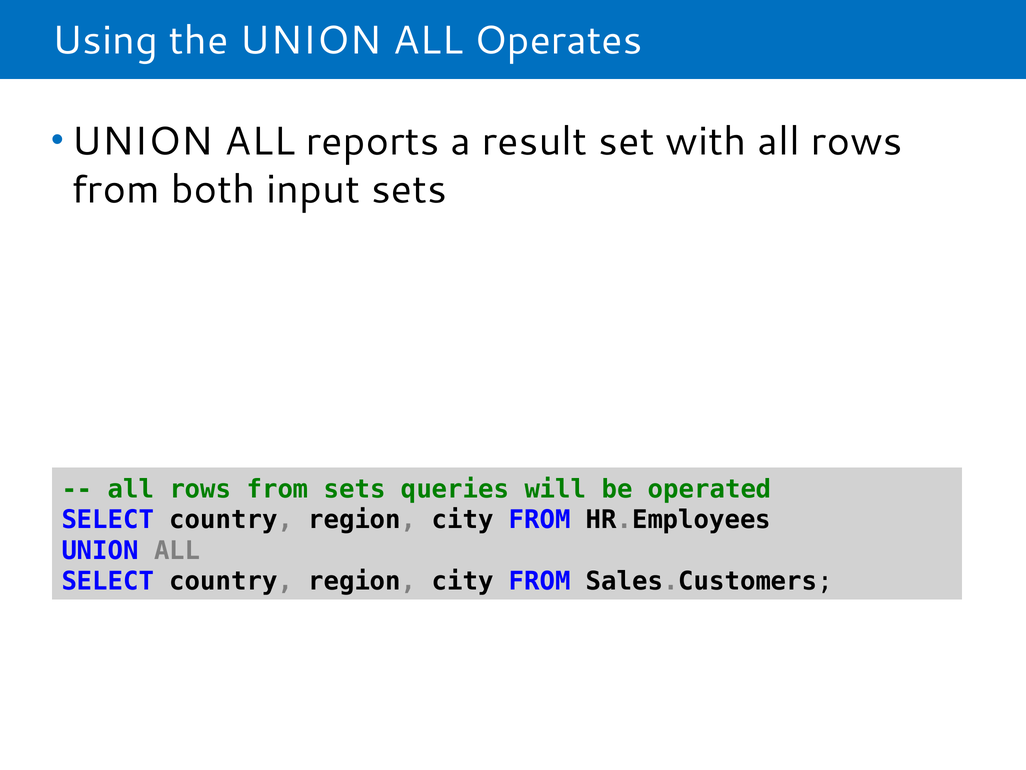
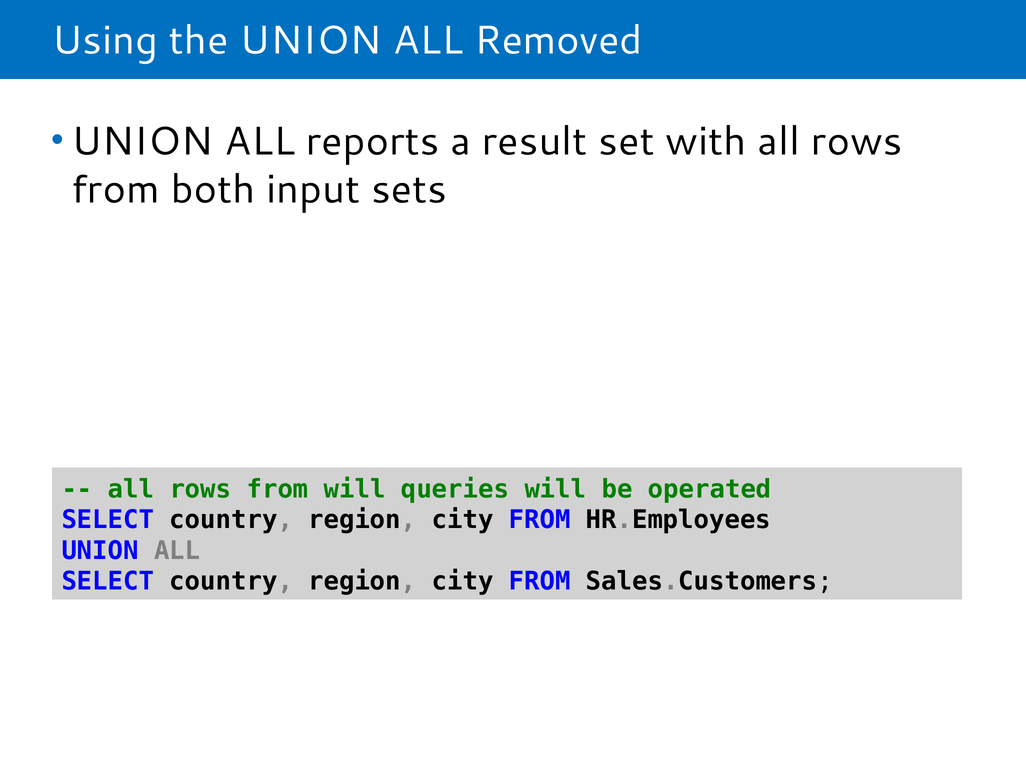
Operates: Operates -> Removed
from sets: sets -> will
